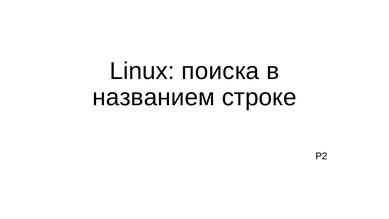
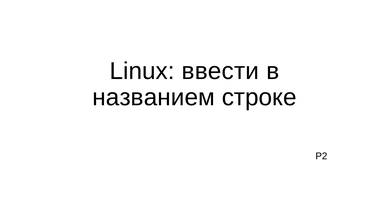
поиска: поиска -> ввести
